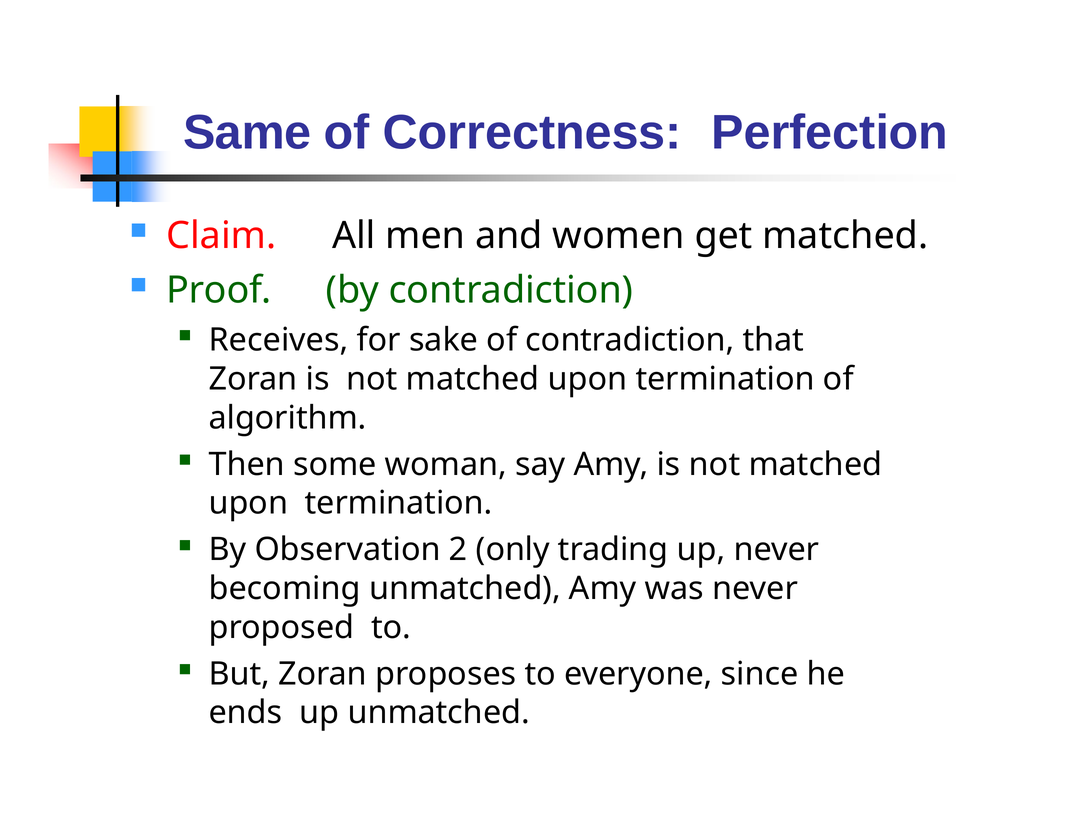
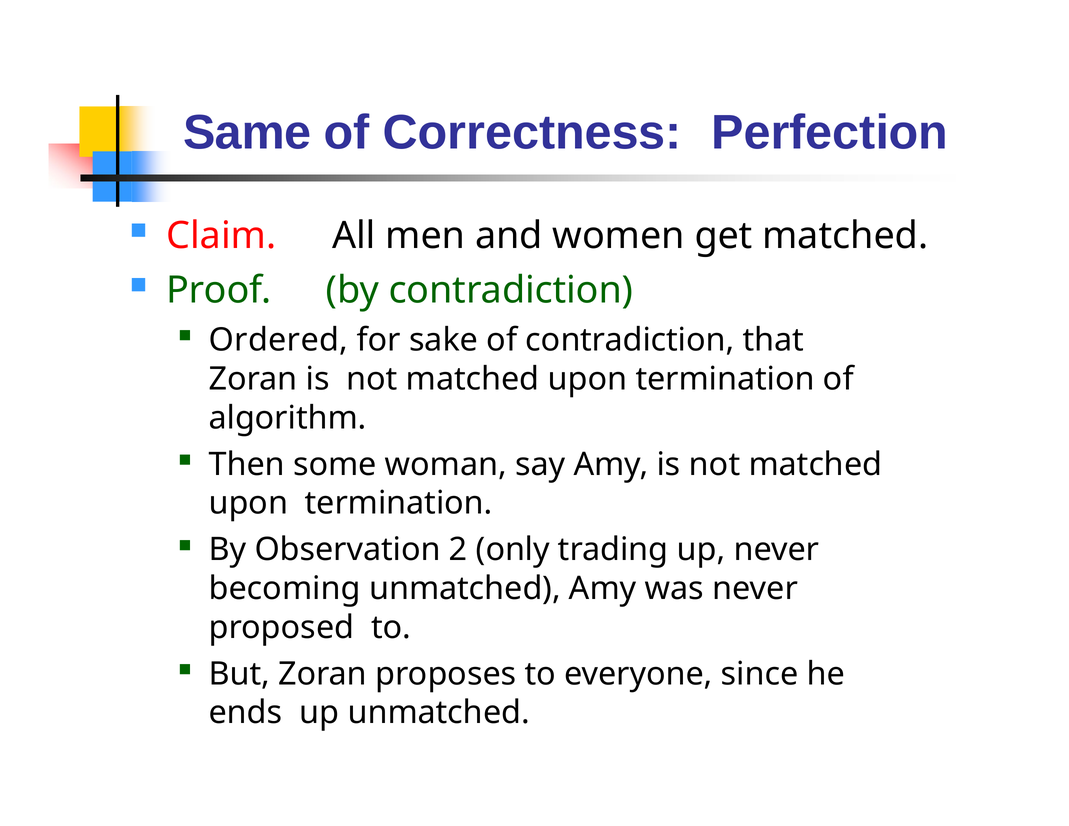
Receives: Receives -> Ordered
